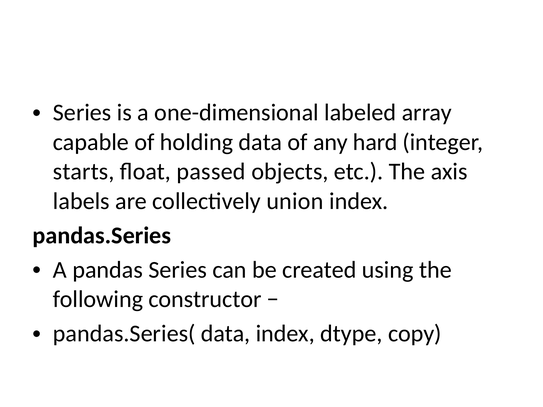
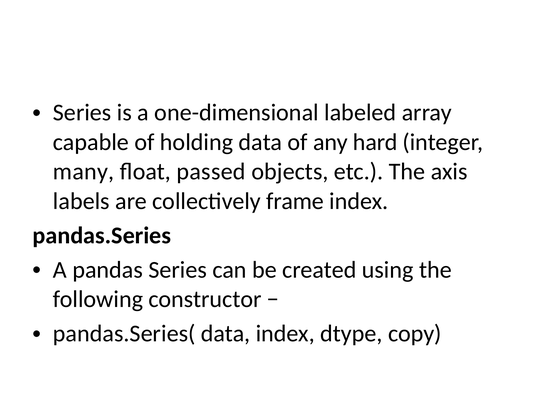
starts: starts -> many
union: union -> frame
